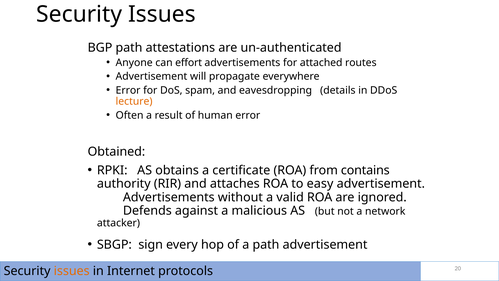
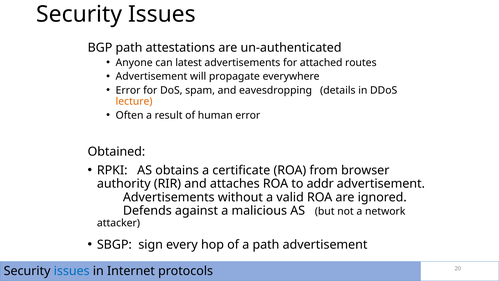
effort: effort -> latest
contains: contains -> browser
easy: easy -> addr
issues at (72, 271) colour: orange -> blue
